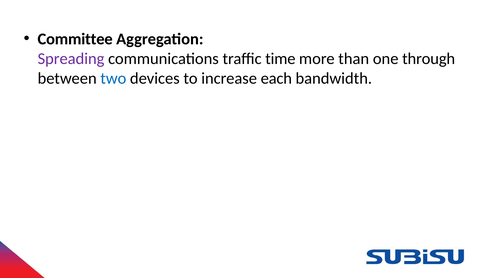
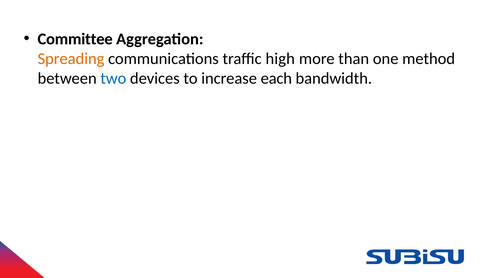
Spreading colour: purple -> orange
time: time -> high
through: through -> method
